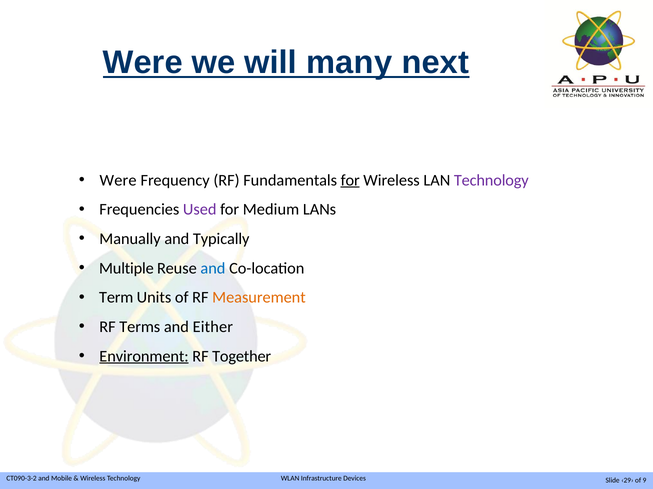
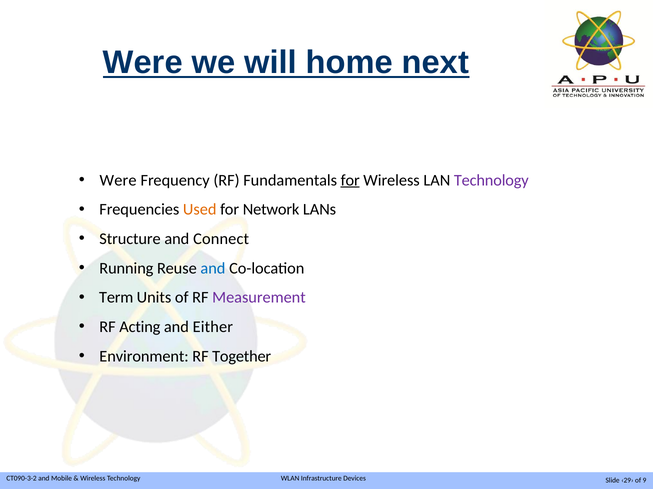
many: many -> home
Used colour: purple -> orange
Medium: Medium -> Network
Manually: Manually -> Structure
Typically: Typically -> Connect
Multiple: Multiple -> Running
Measurement colour: orange -> purple
Terms: Terms -> Acting
Environment underline: present -> none
